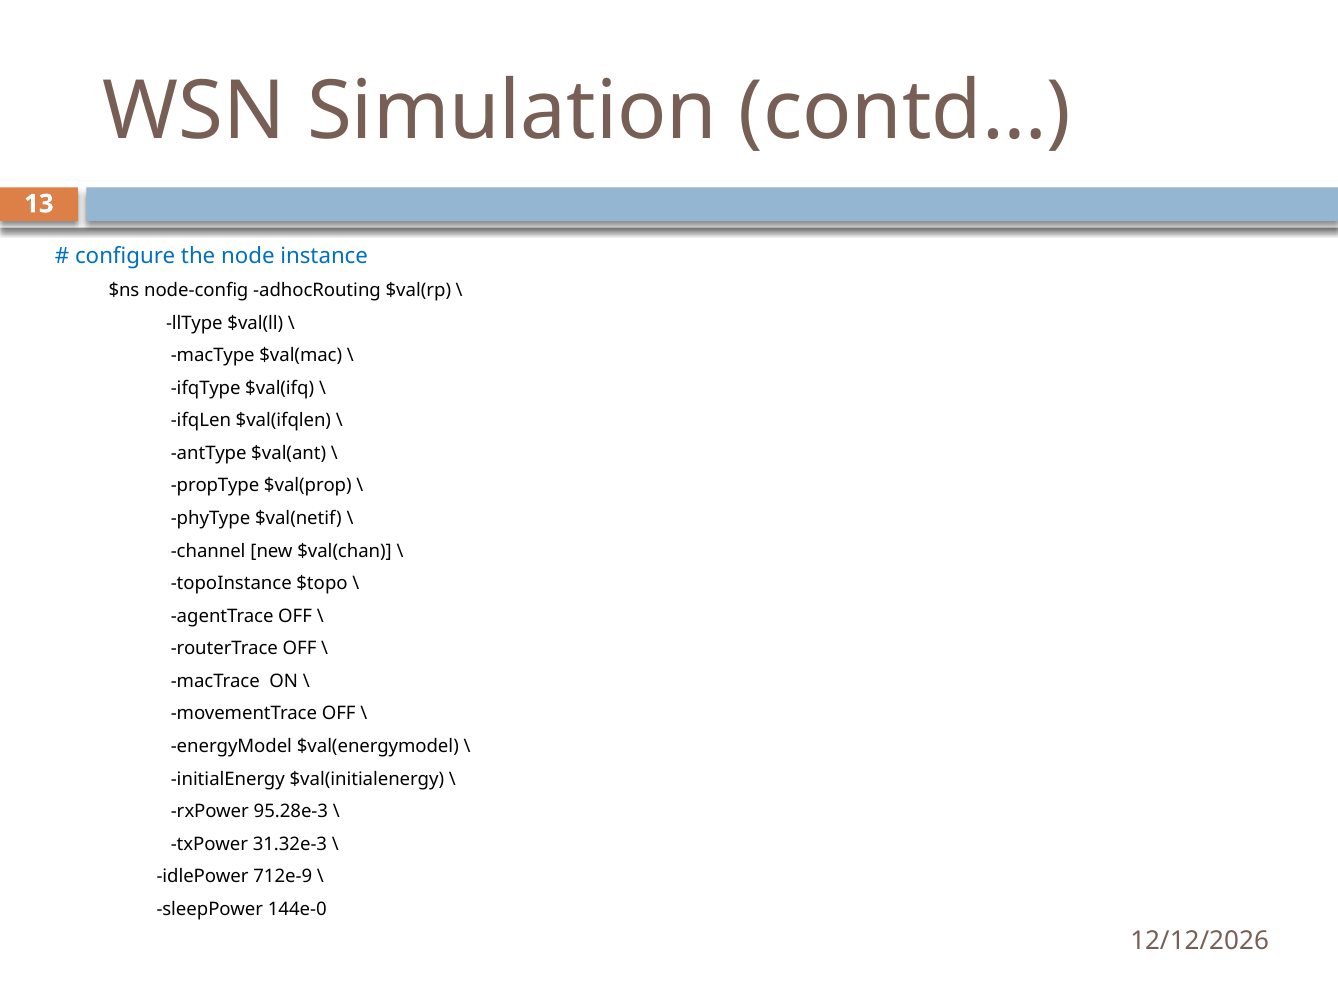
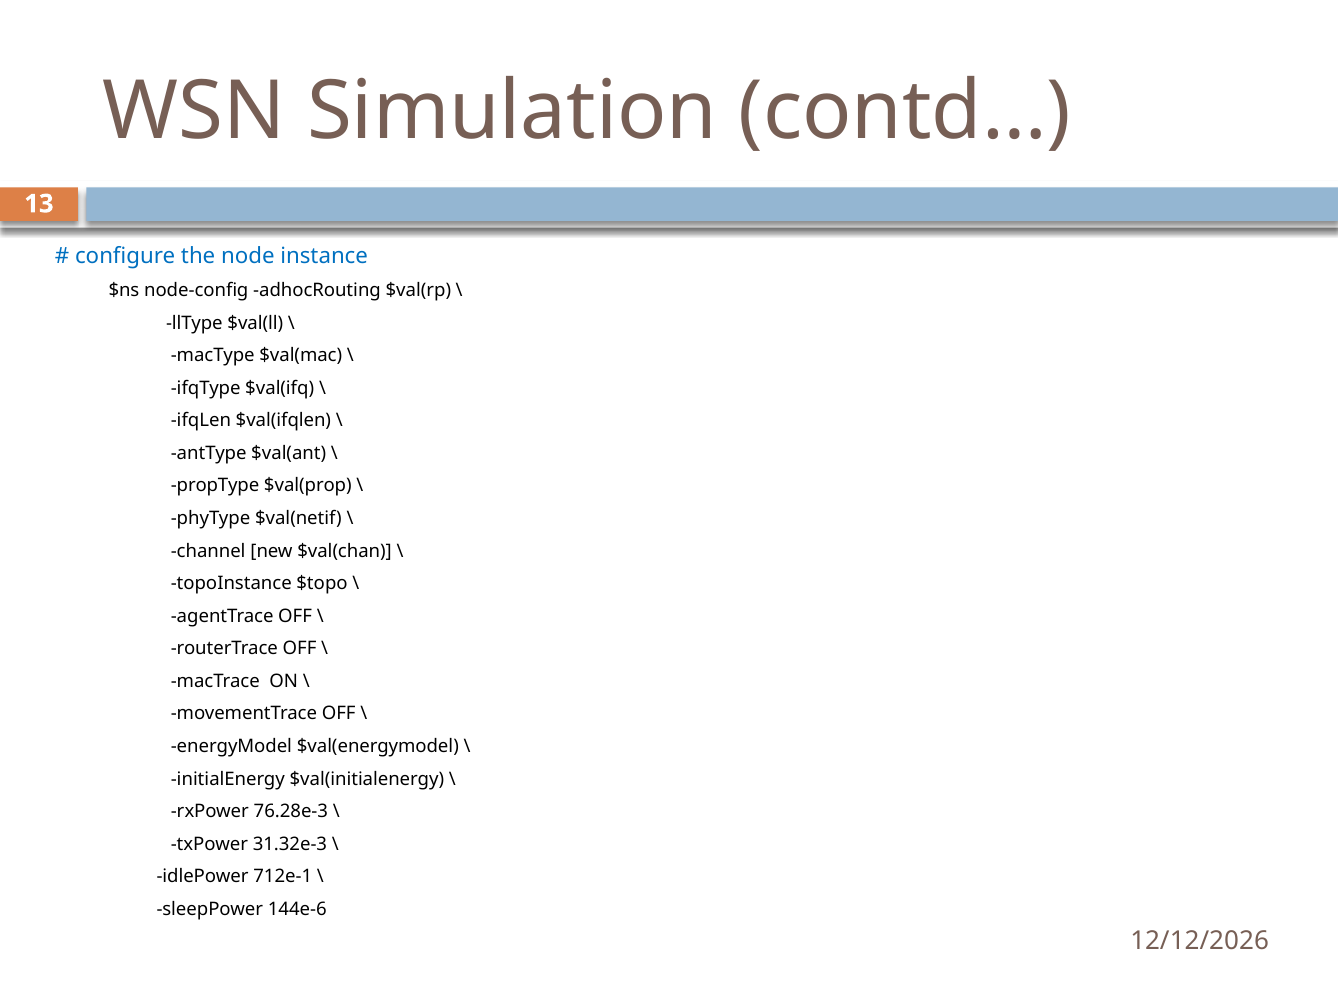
95.28e-3: 95.28e-3 -> 76.28e-3
712e-9: 712e-9 -> 712e-1
144e-0: 144e-0 -> 144e-6
